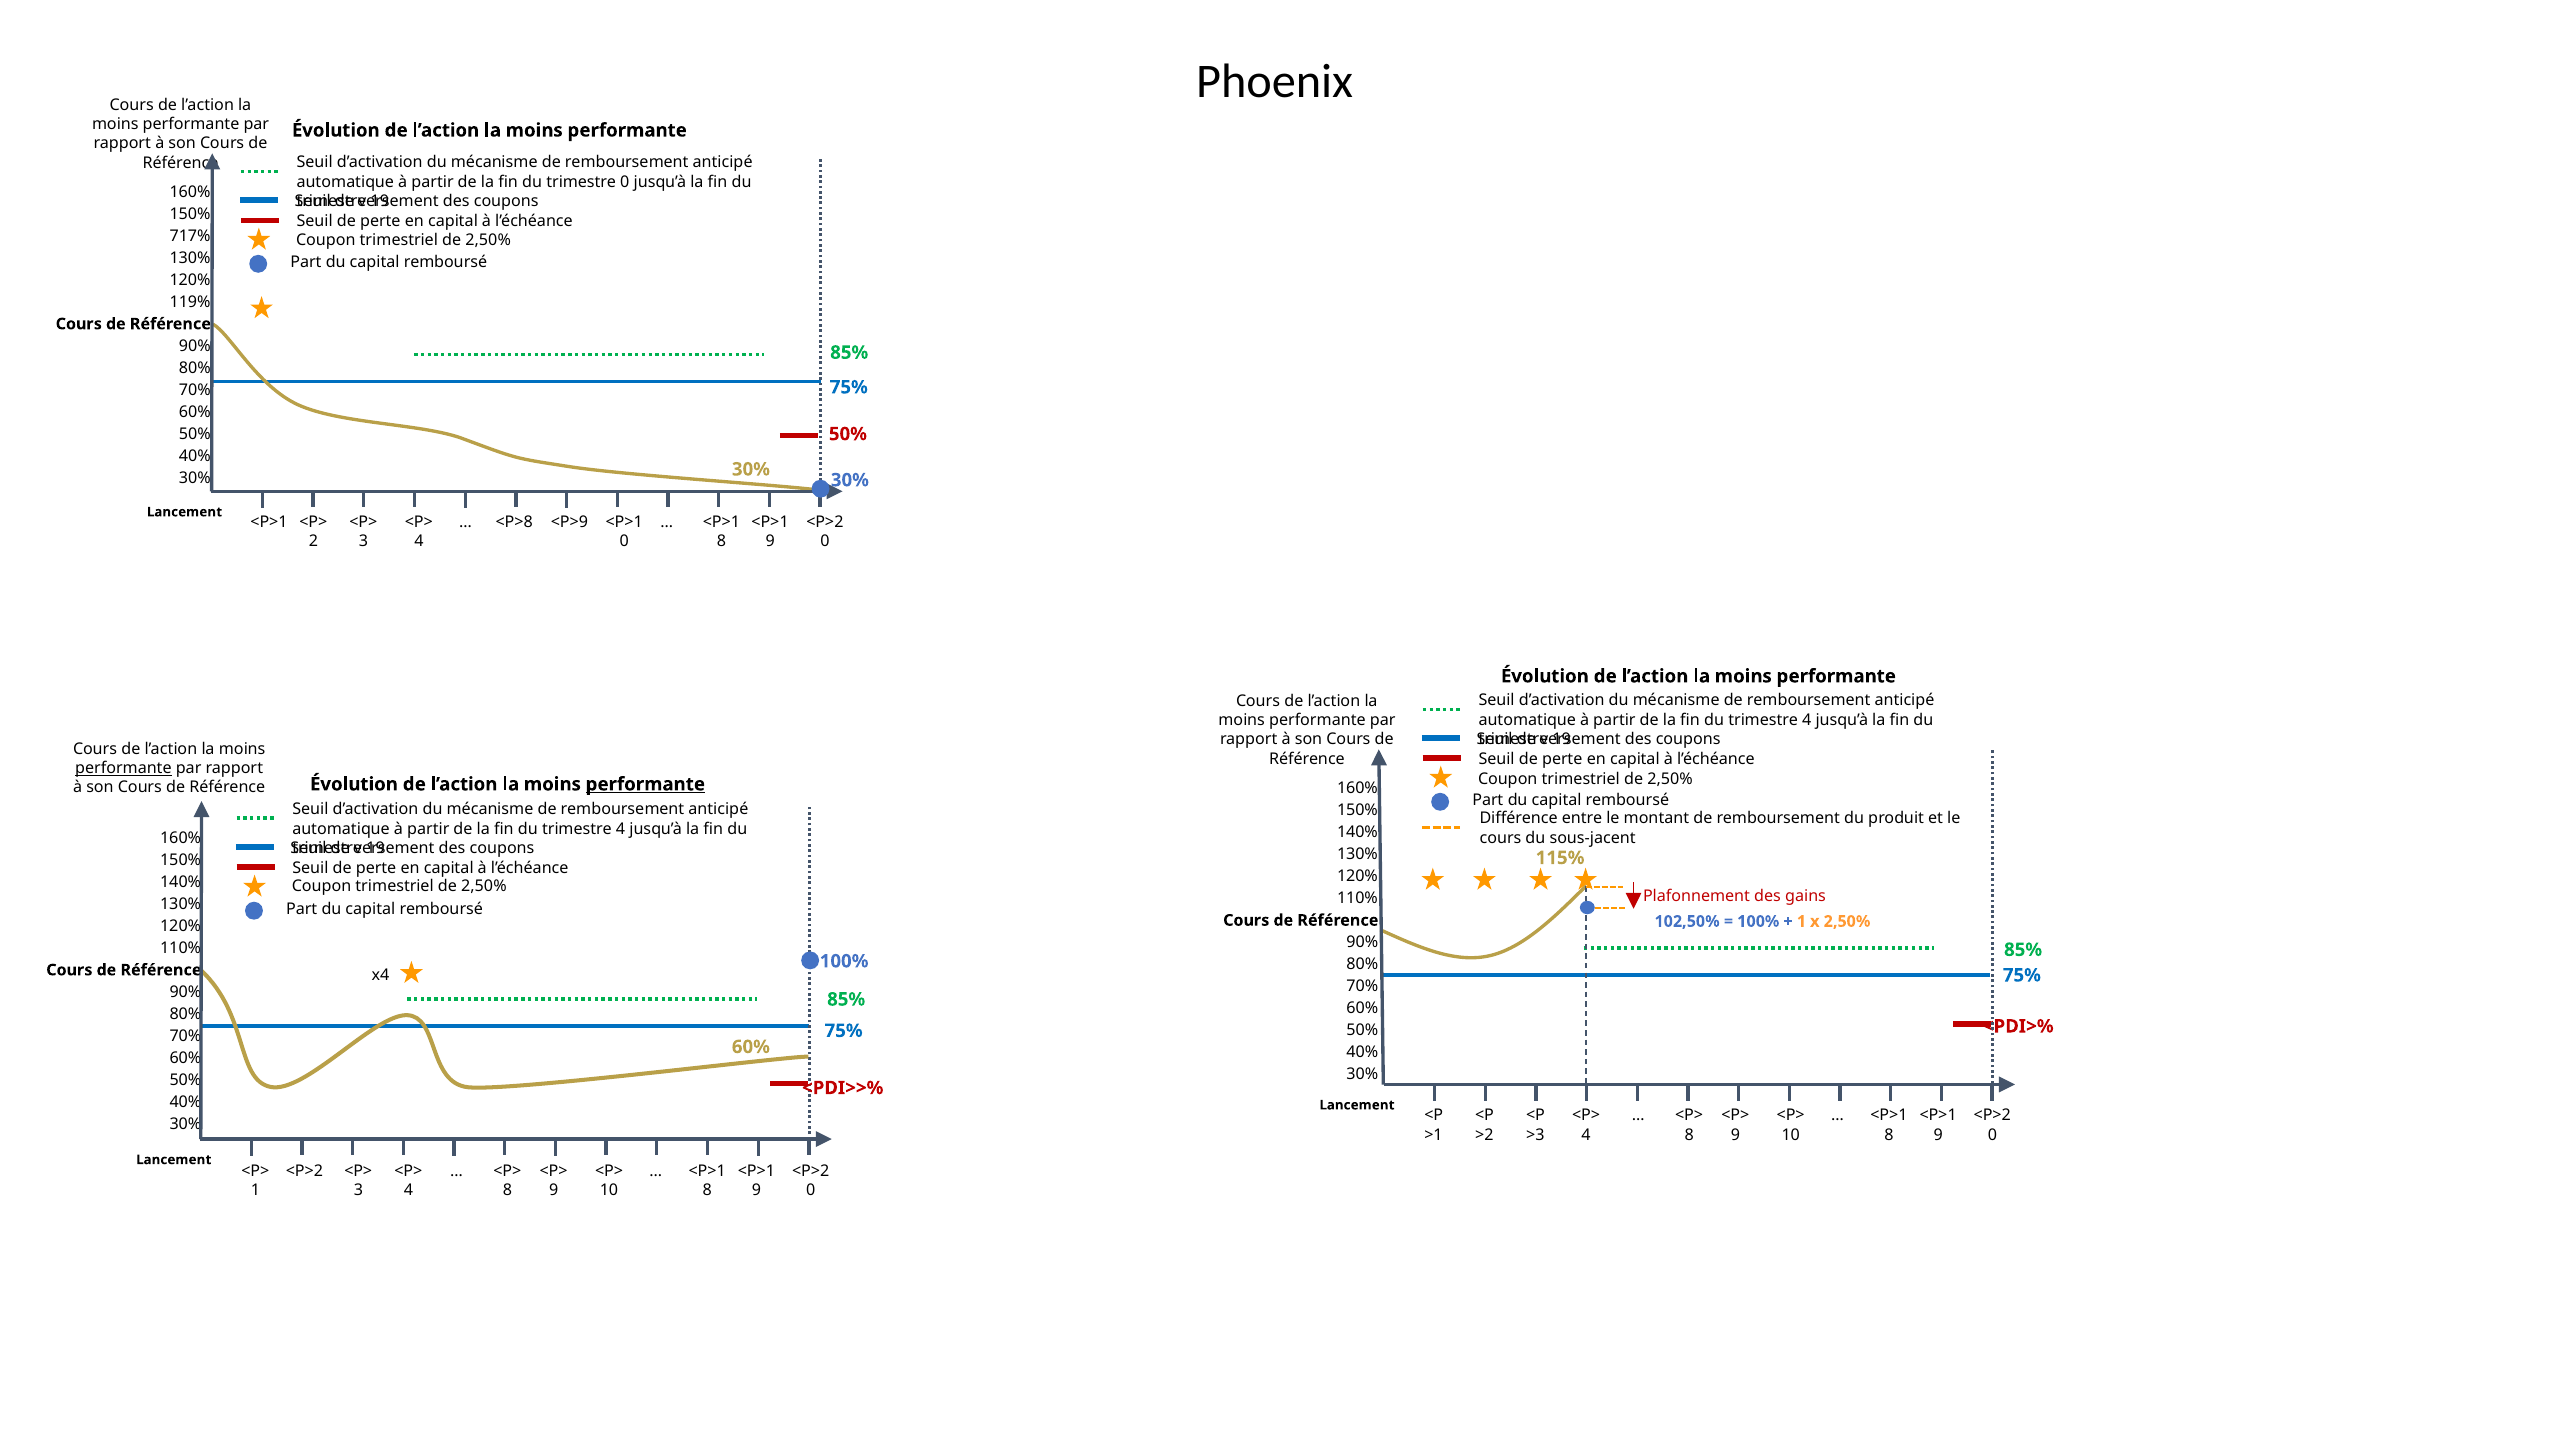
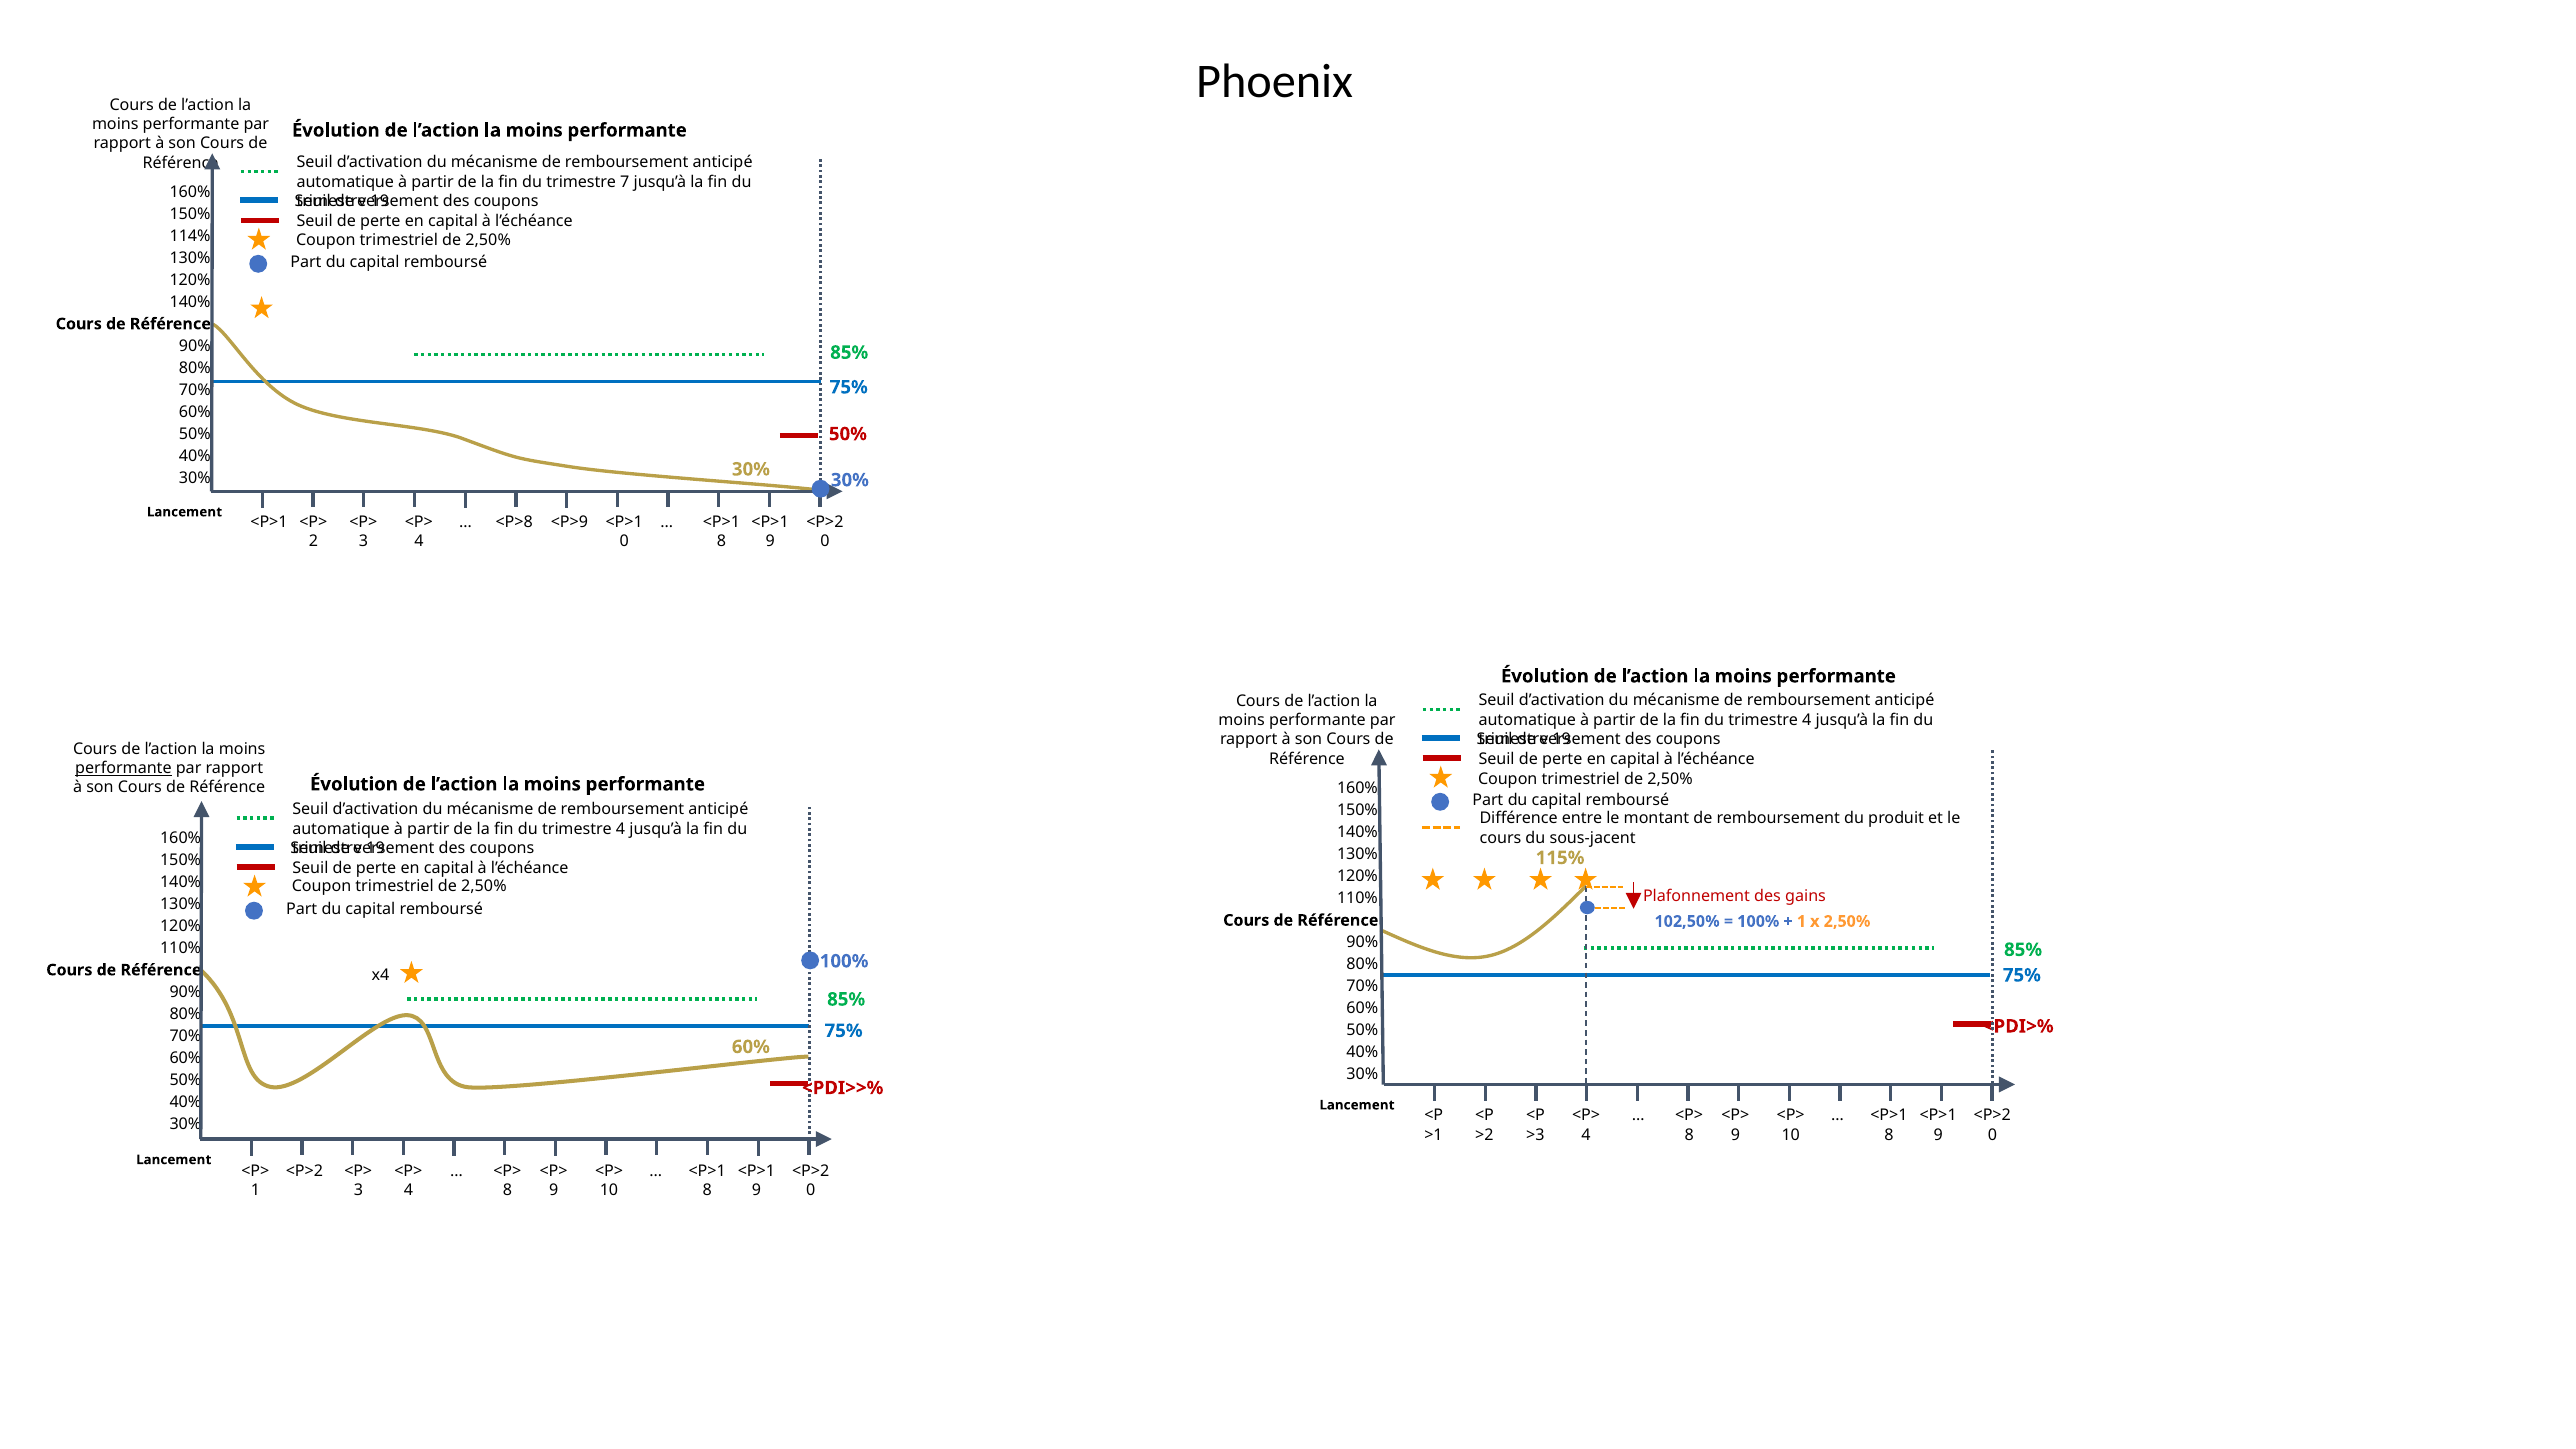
trimestre 0: 0 -> 7
717%: 717% -> 114%
119% at (190, 302): 119% -> 140%
performante at (645, 784) underline: present -> none
